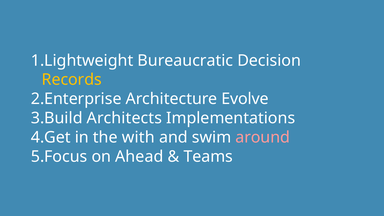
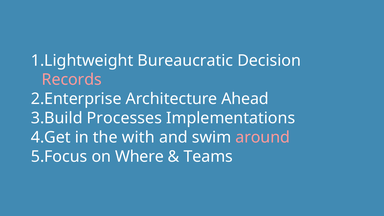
Records colour: yellow -> pink
Evolve: Evolve -> Ahead
Architects: Architects -> Processes
Ahead: Ahead -> Where
